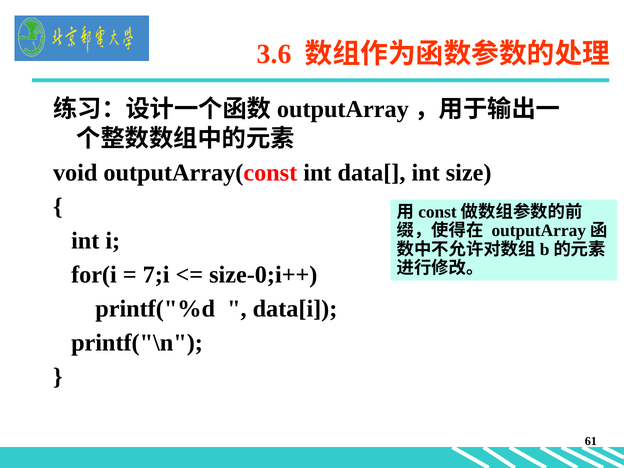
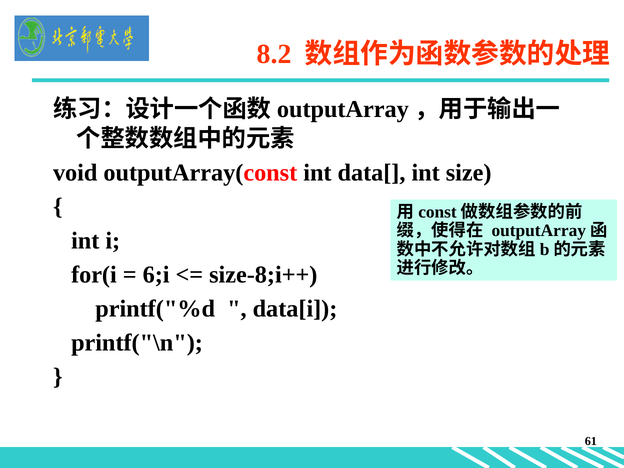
3.6: 3.6 -> 8.2
7;i: 7;i -> 6;i
size-0;i++: size-0;i++ -> size-8;i++
